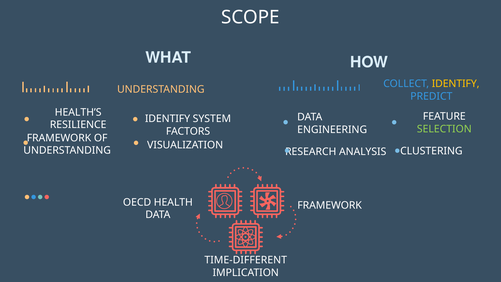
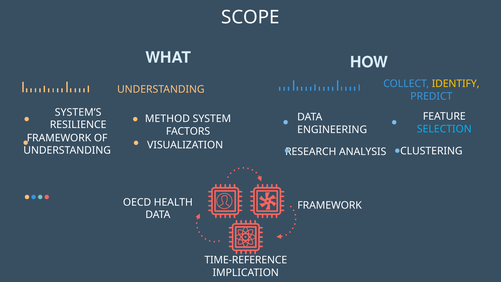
HEALTH’S: HEALTH’S -> SYSTEM’S
IDENTIFY at (168, 119): IDENTIFY -> METHOD
SELECTION colour: light green -> light blue
TIME-DIFFERENT: TIME-DIFFERENT -> TIME-REFERENCE
